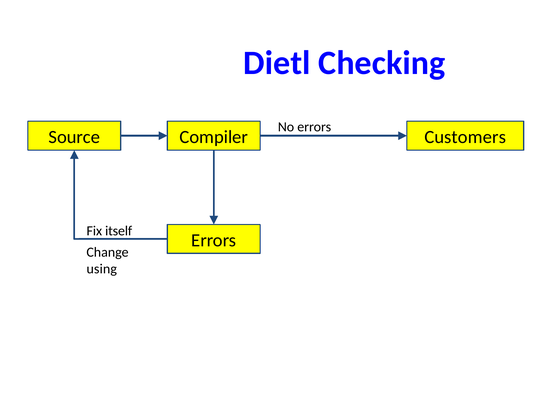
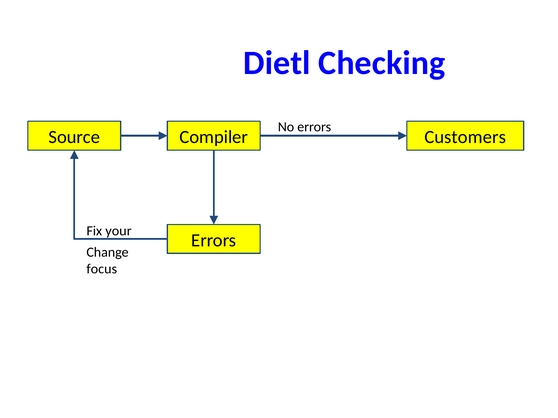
itself: itself -> your
using: using -> focus
